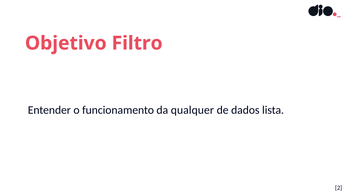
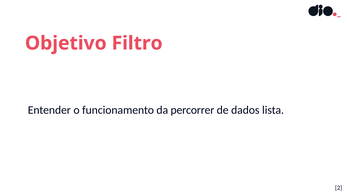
qualquer: qualquer -> percorrer
